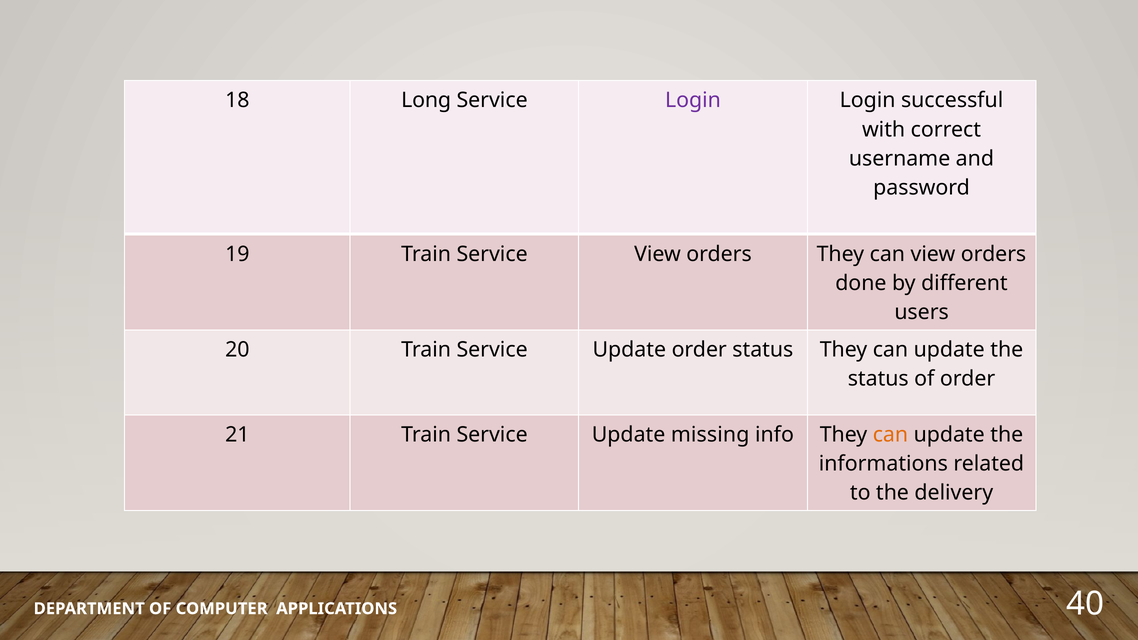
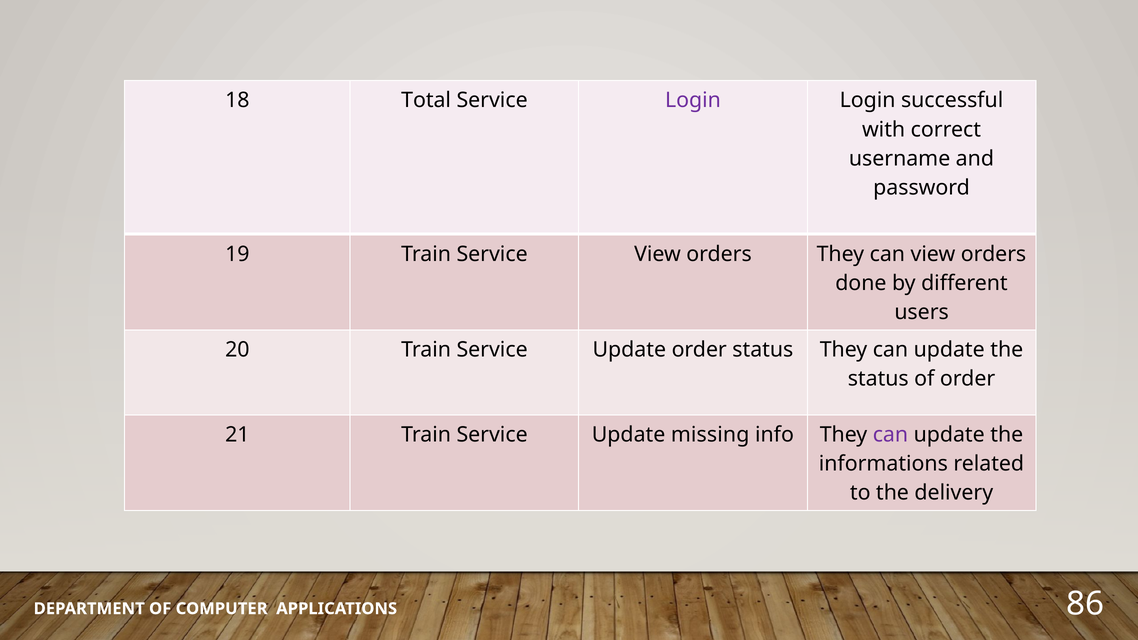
Long: Long -> Total
can at (890, 435) colour: orange -> purple
40: 40 -> 86
